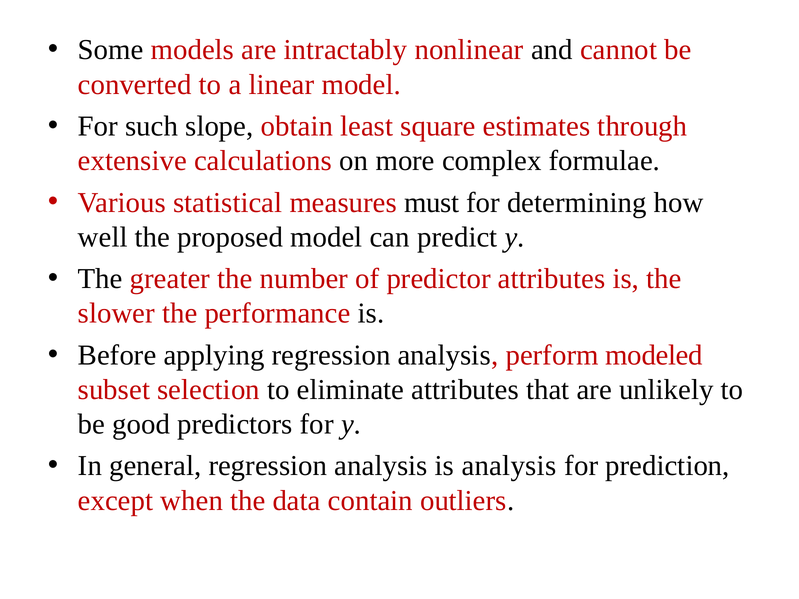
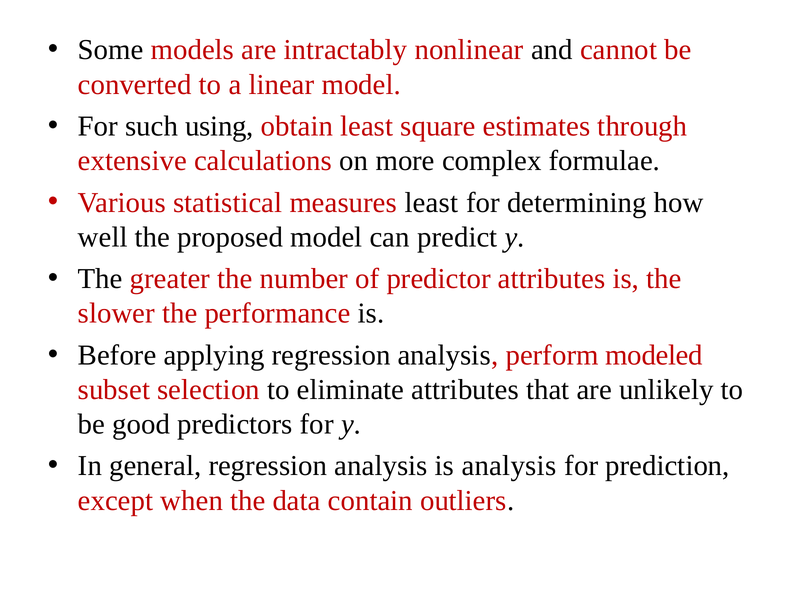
slope: slope -> using
measures must: must -> least
